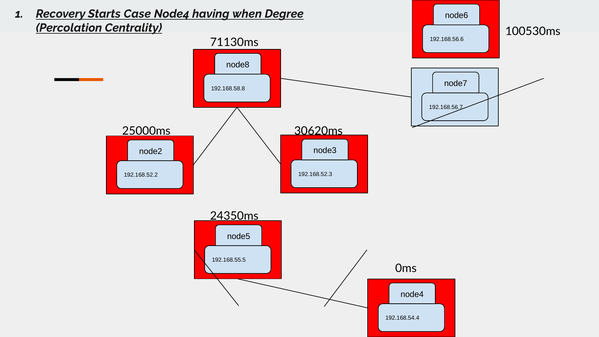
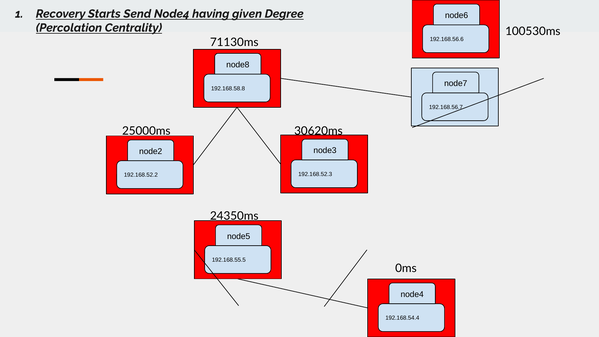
Case: Case -> Send
when: when -> given
